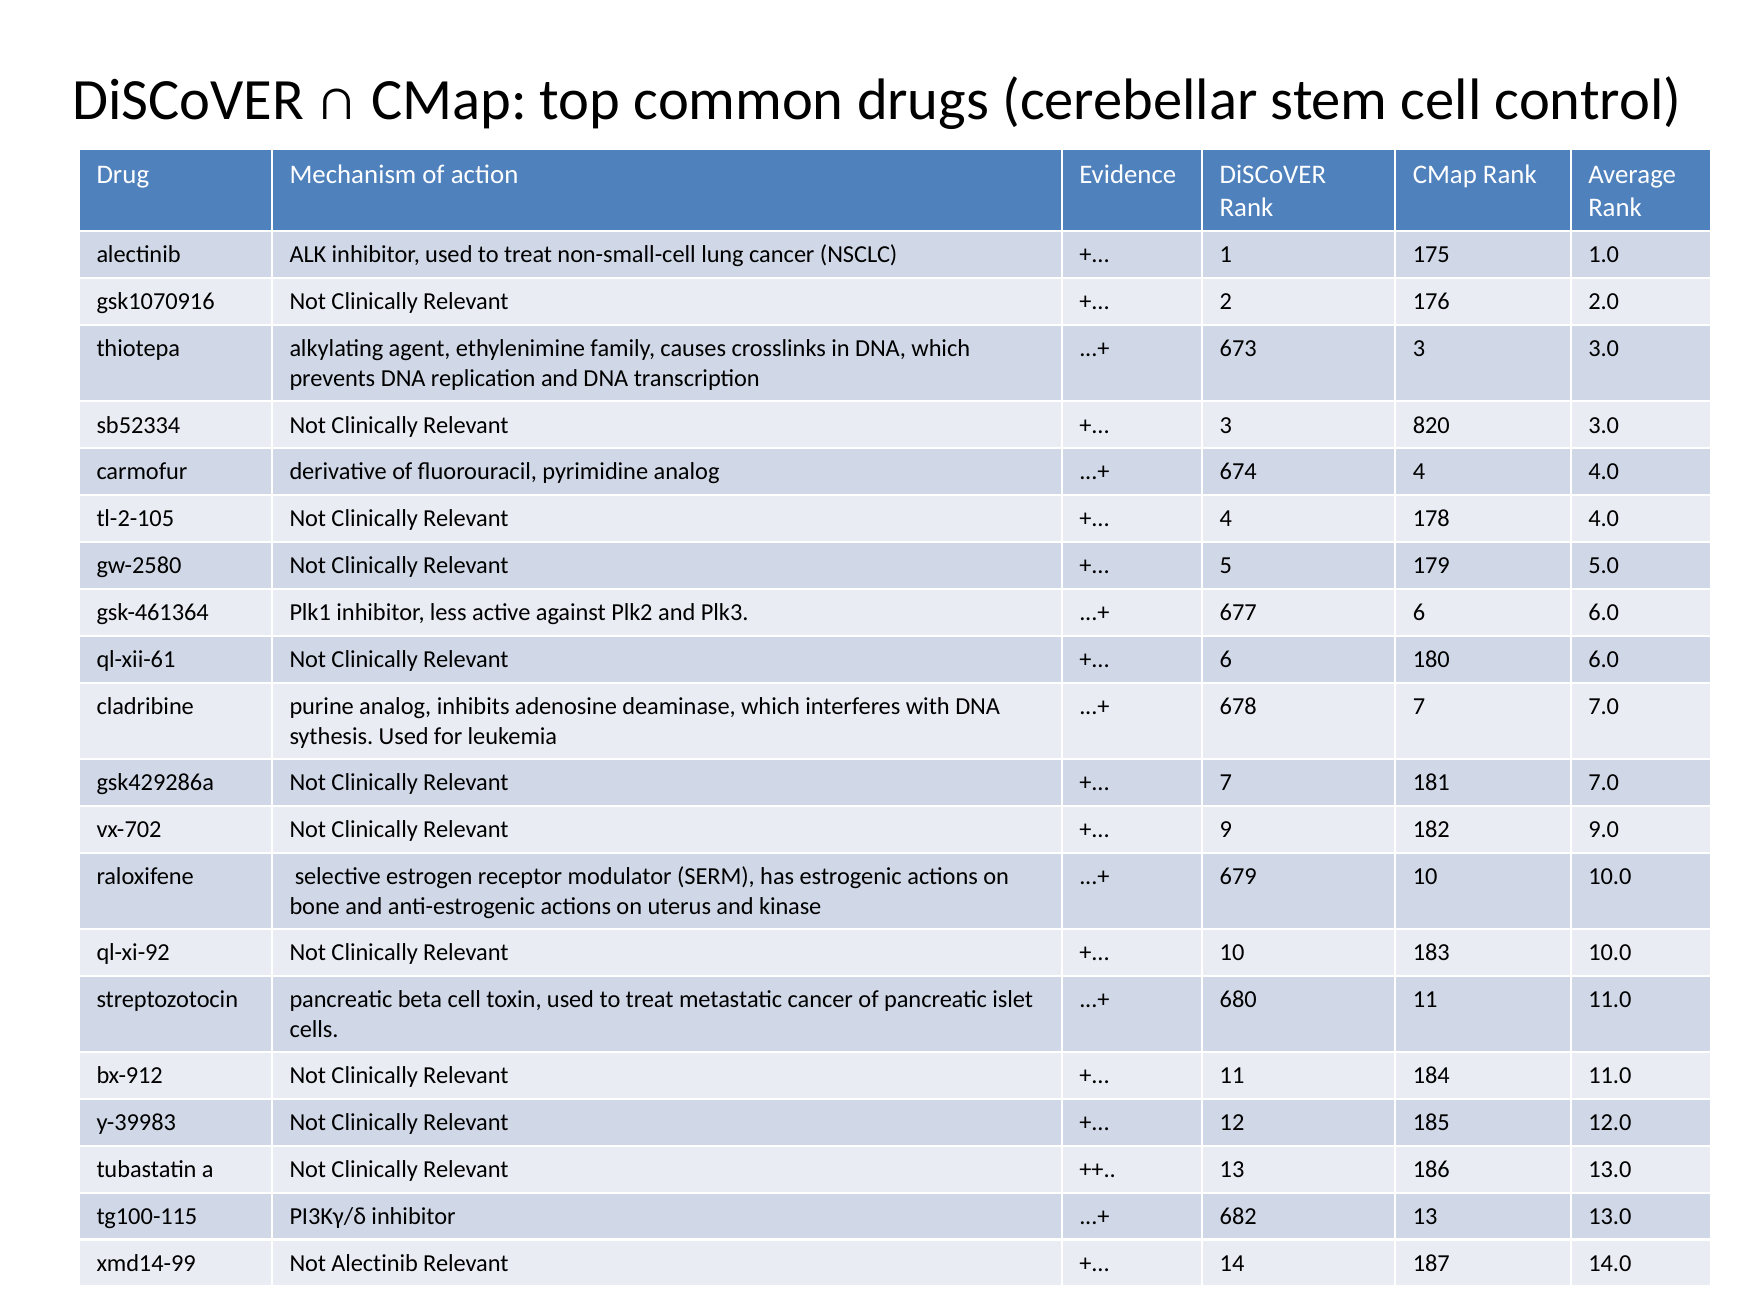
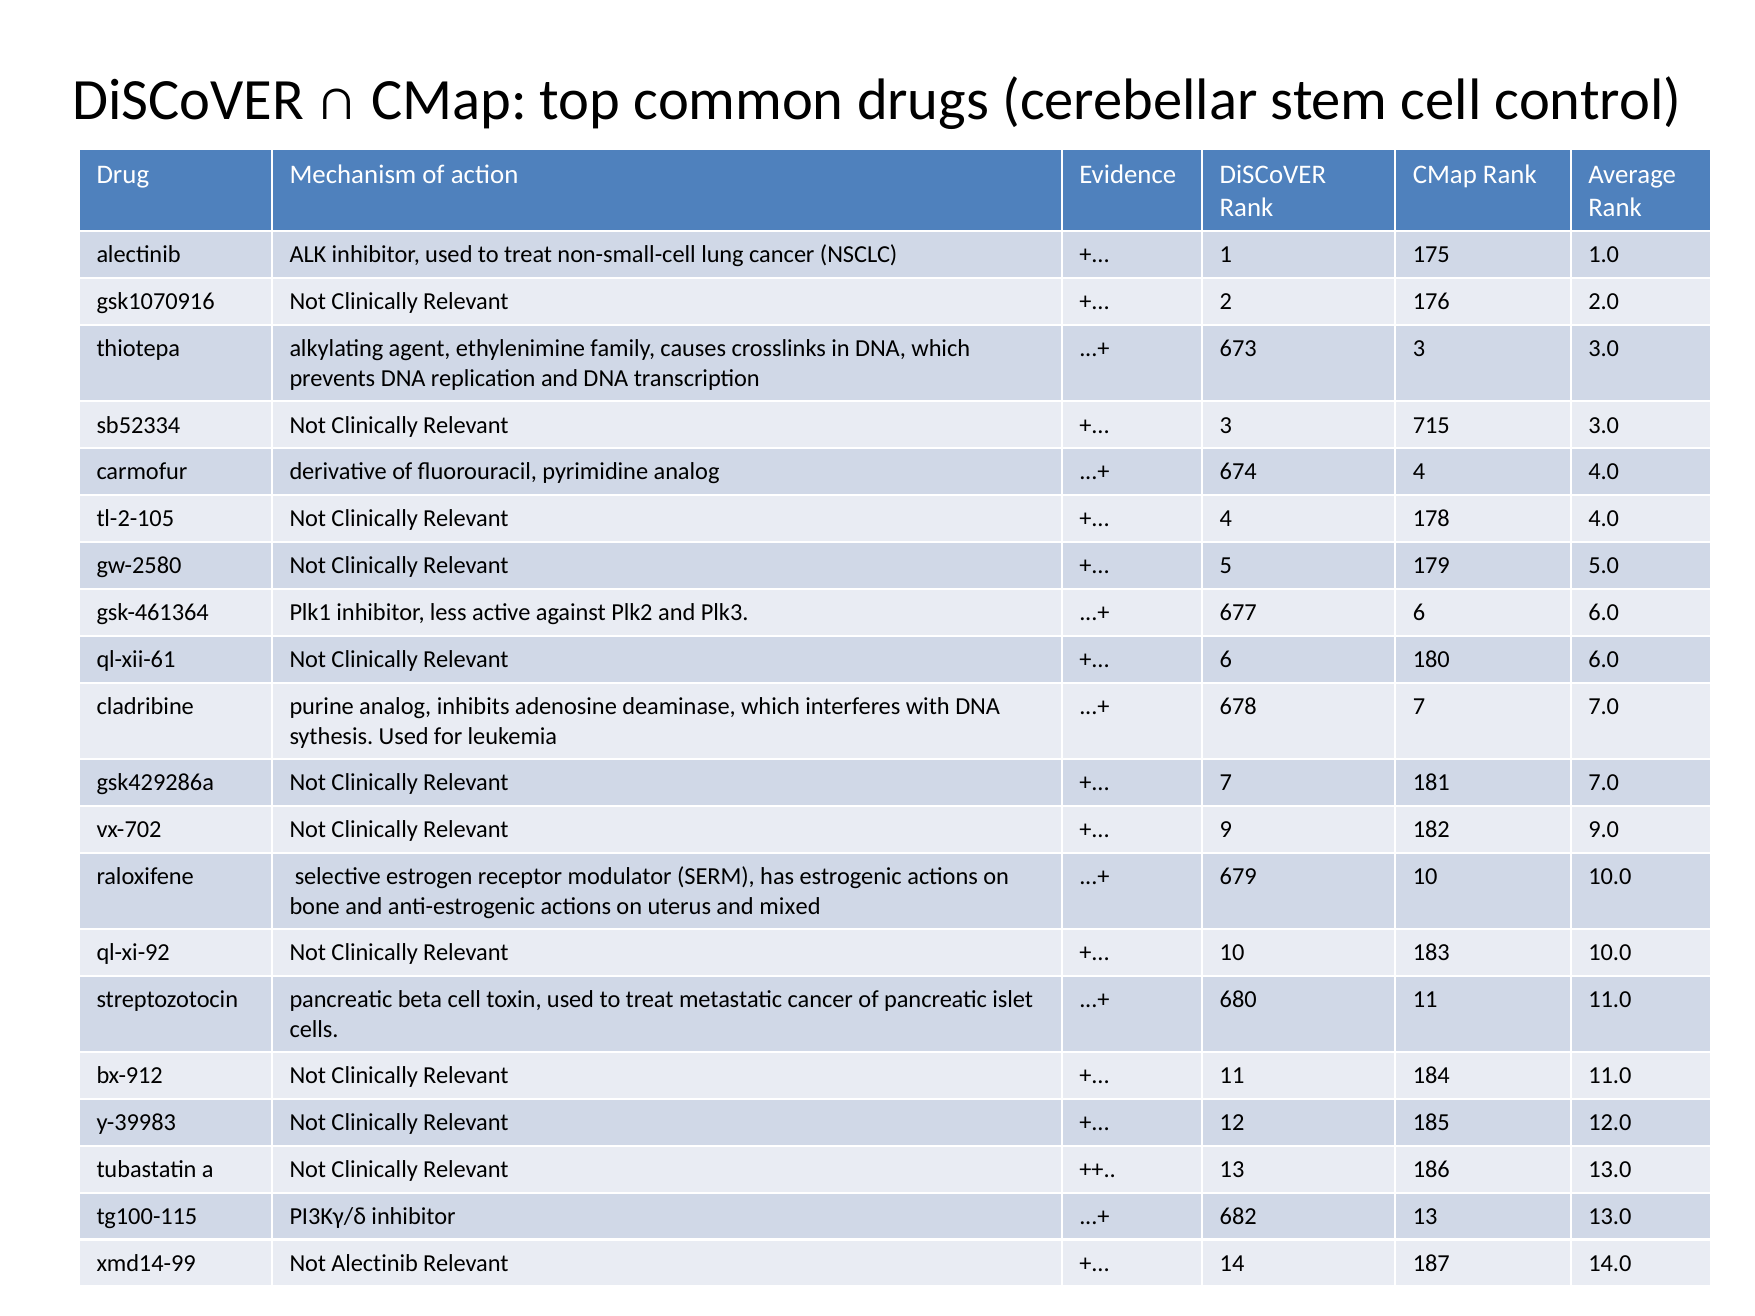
820: 820 -> 715
kinase: kinase -> mixed
